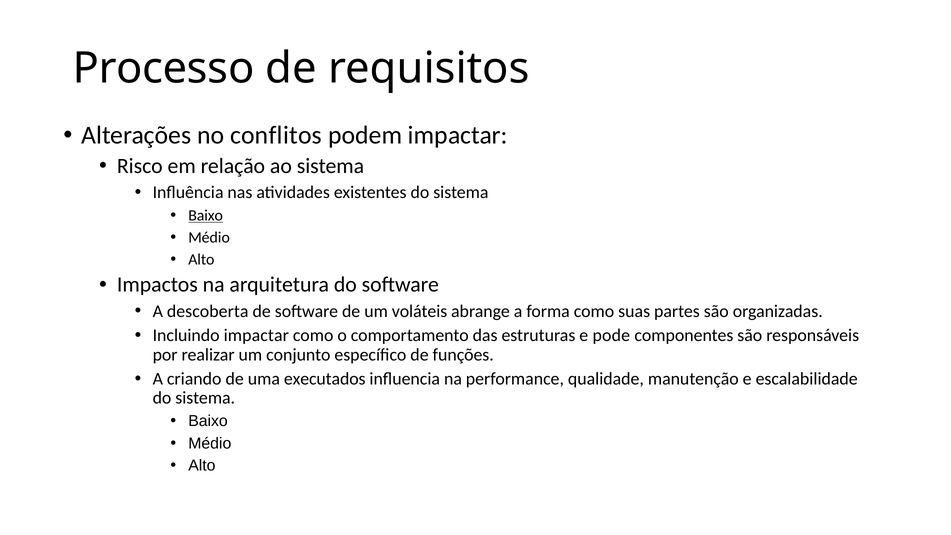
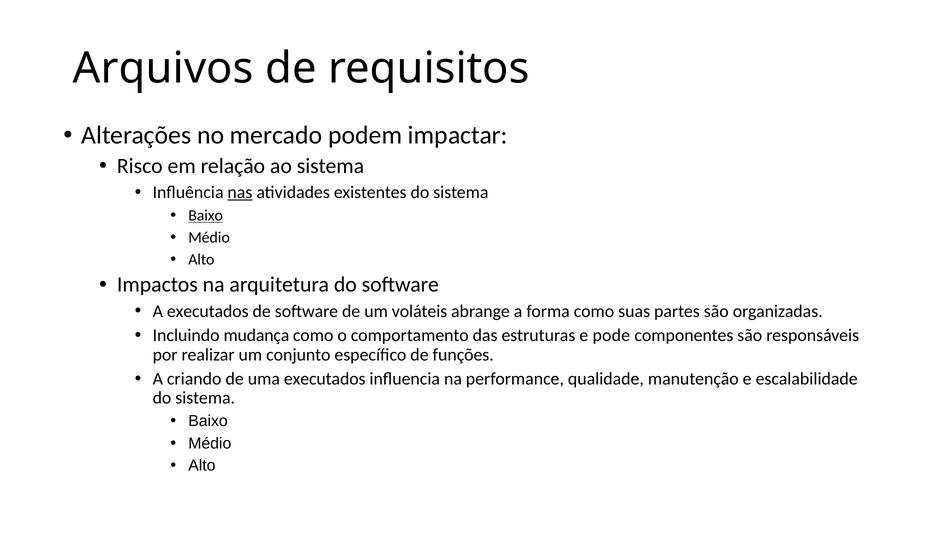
Processo: Processo -> Arquivos
conflitos: conflitos -> mercado
nas underline: none -> present
A descoberta: descoberta -> executados
Incluindo impactar: impactar -> mudança
